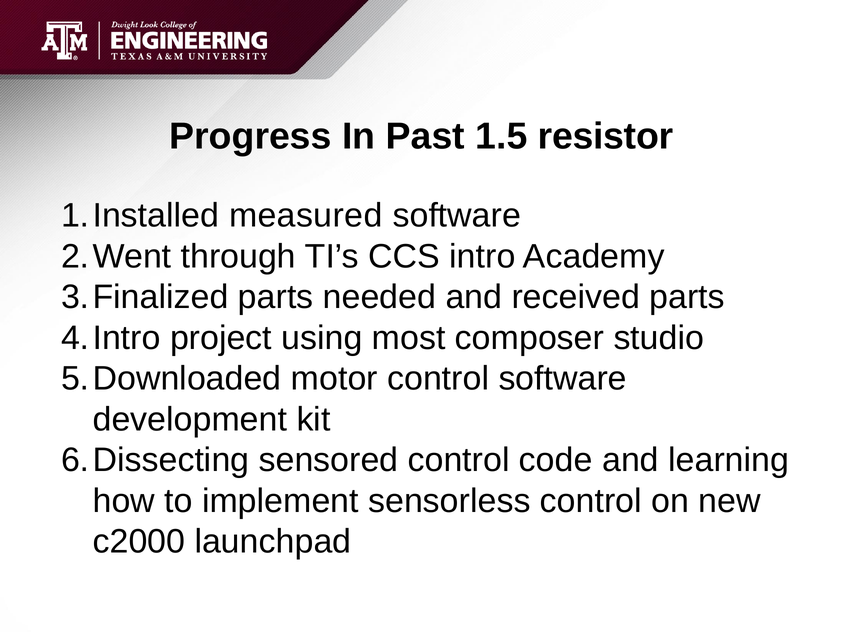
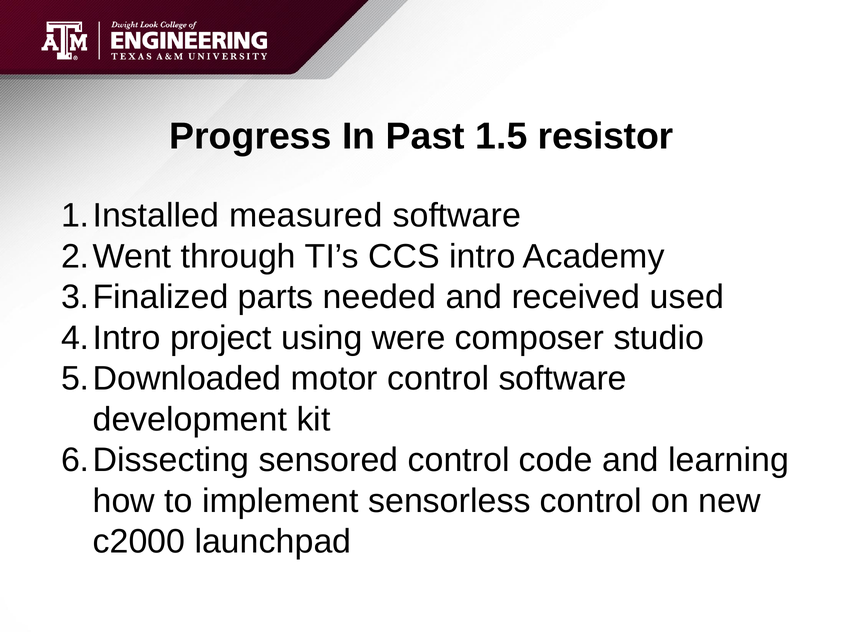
received parts: parts -> used
most: most -> were
